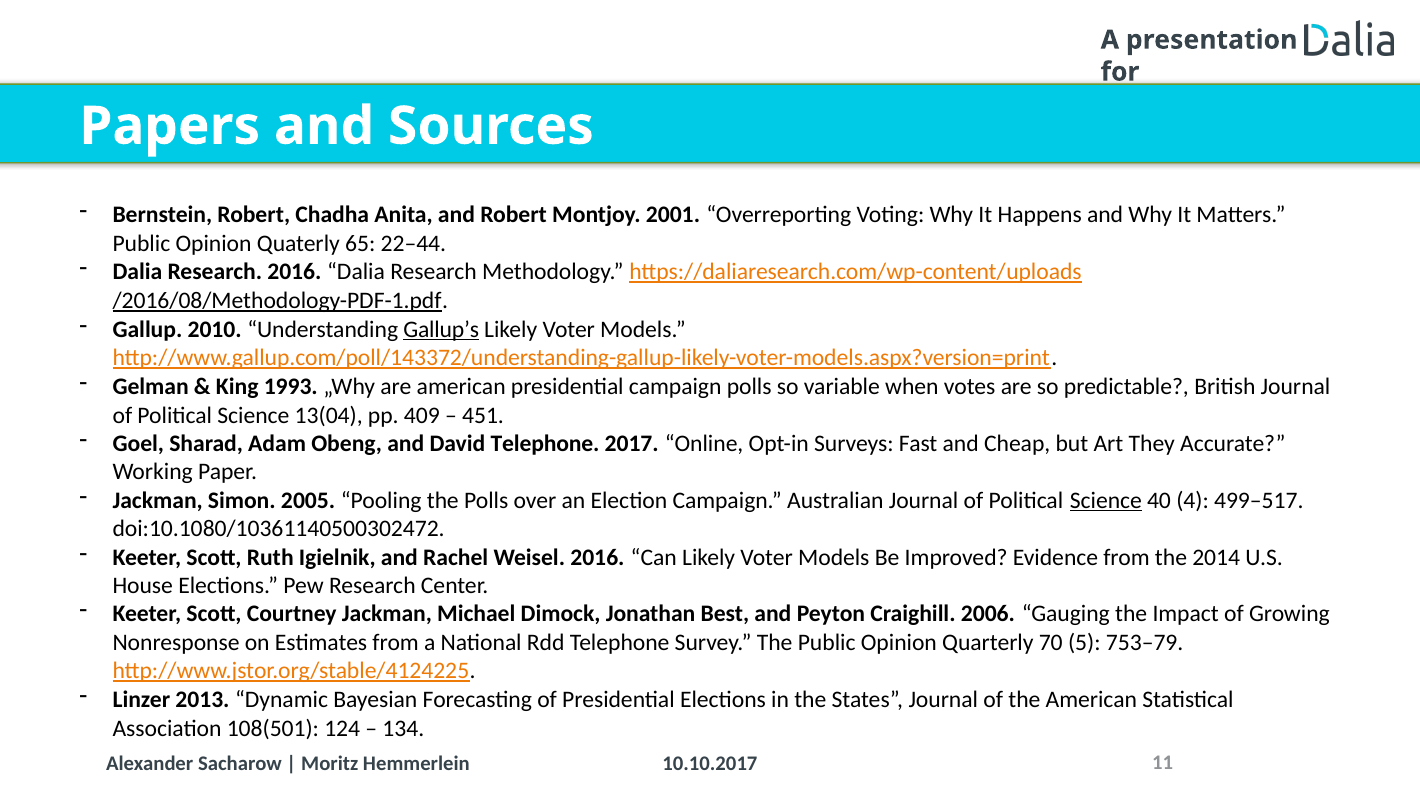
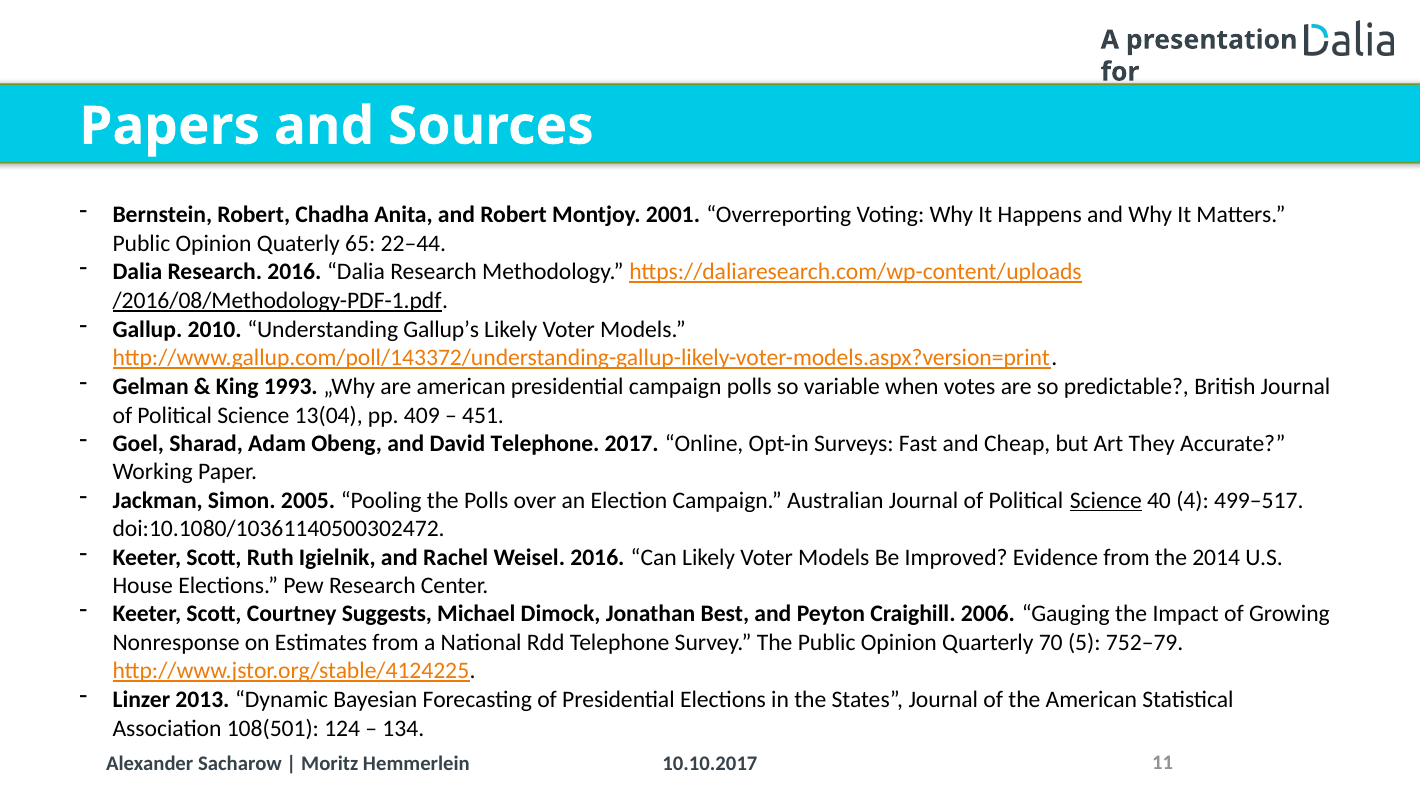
Gallup’s underline: present -> none
Courtney Jackman: Jackman -> Suggests
753–79: 753–79 -> 752–79
